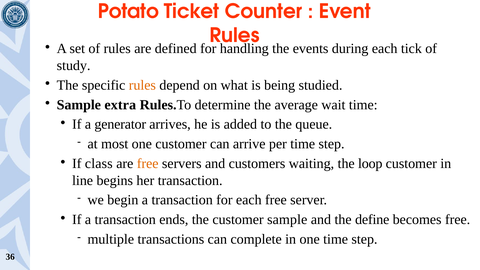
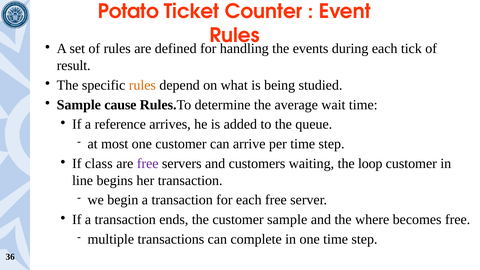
study: study -> result
extra: extra -> cause
generator: generator -> reference
free at (148, 164) colour: orange -> purple
define: define -> where
